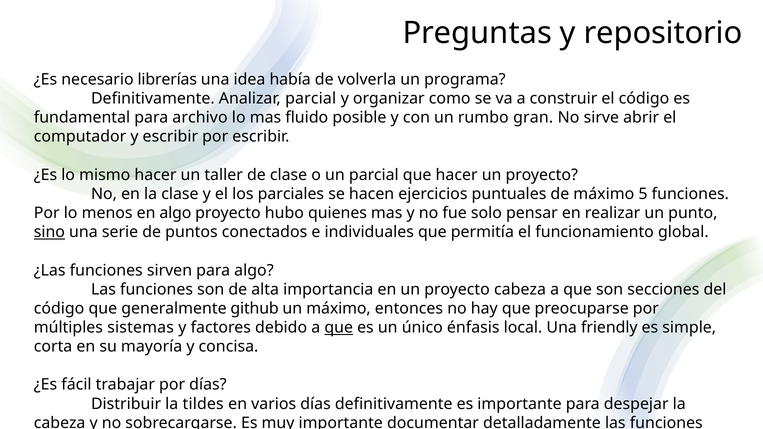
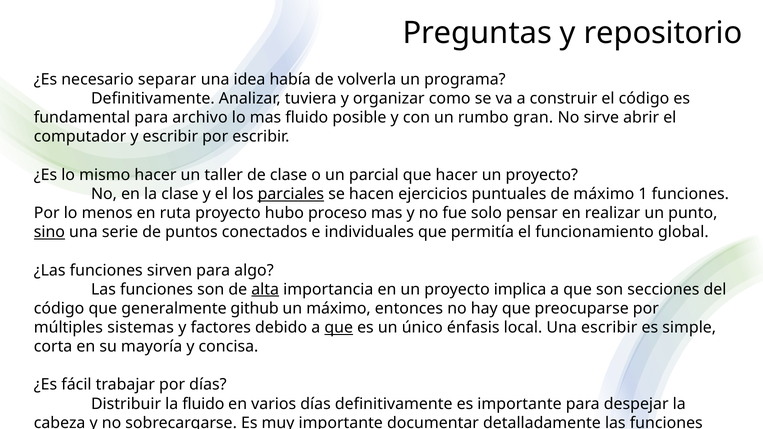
librerías: librerías -> separar
Analizar parcial: parcial -> tuviera
parciales underline: none -> present
5: 5 -> 1
en algo: algo -> ruta
quienes: quienes -> proceso
alta underline: none -> present
proyecto cabeza: cabeza -> implica
Una friendly: friendly -> escribir
la tildes: tildes -> fluido
